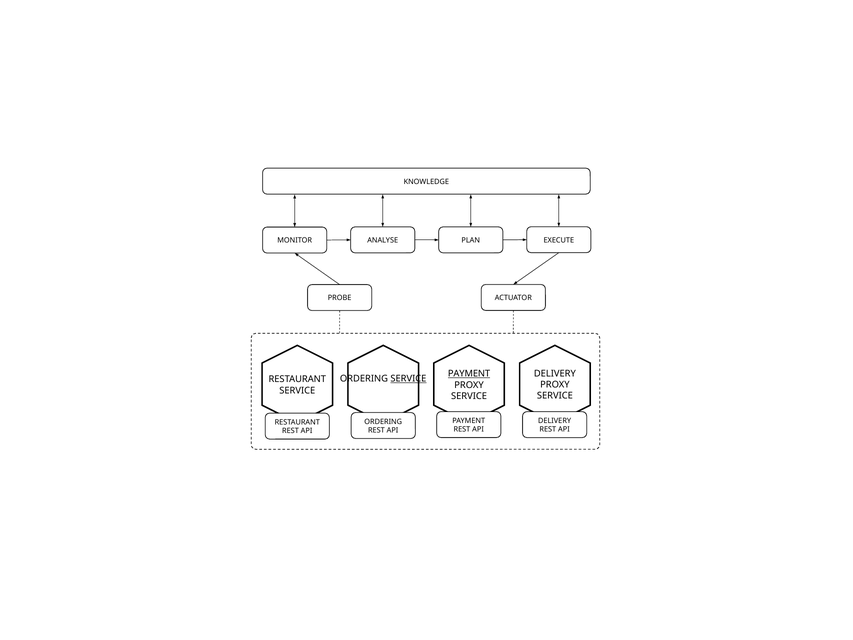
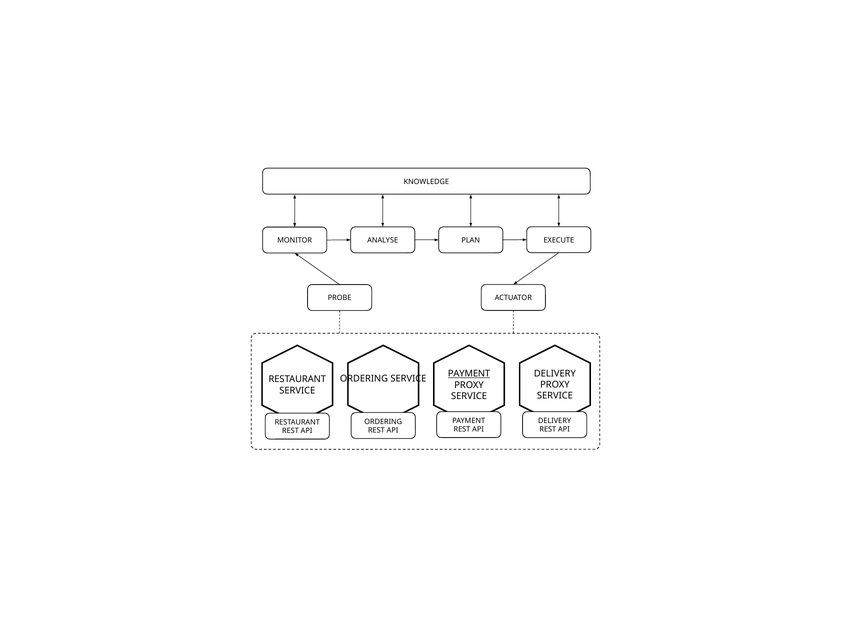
SERVICE at (408, 379) underline: present -> none
